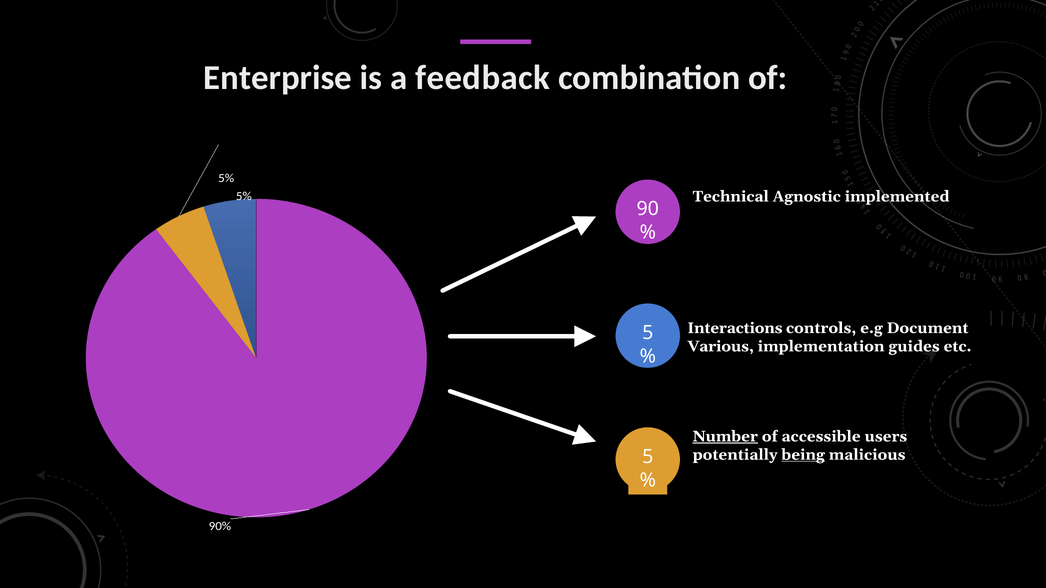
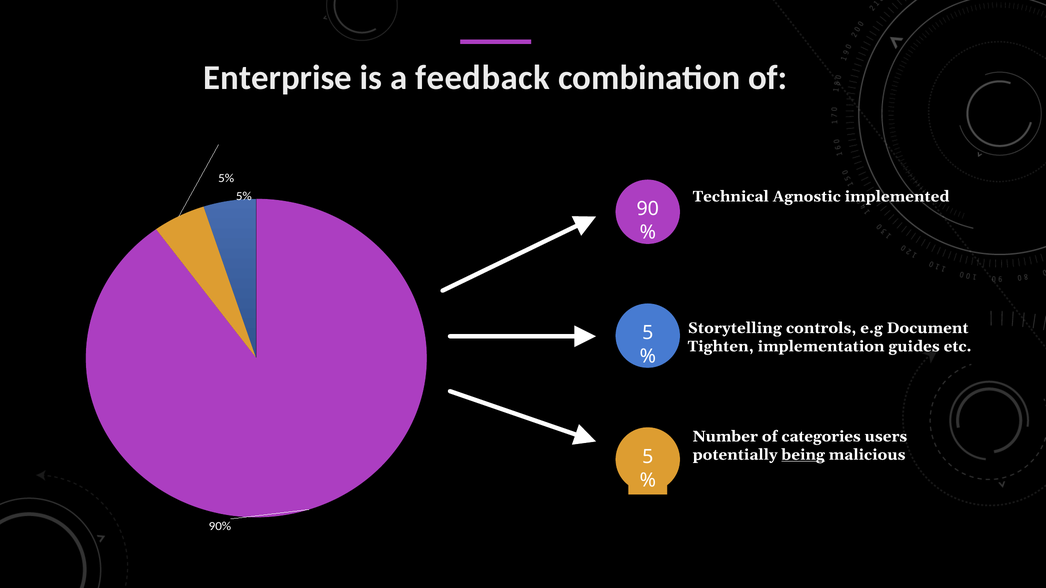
Interactions: Interactions -> Storytelling
Various: Various -> Tighten
Number underline: present -> none
accessible: accessible -> categories
